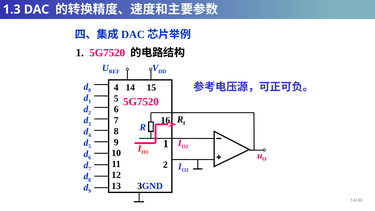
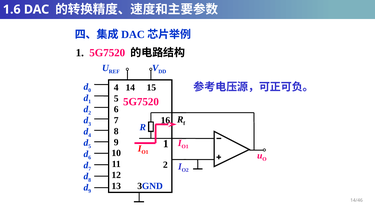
1.3: 1.3 -> 1.6
